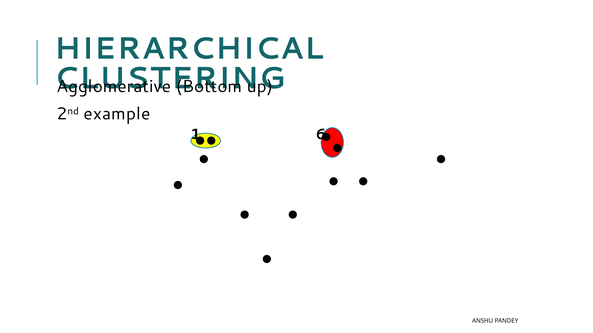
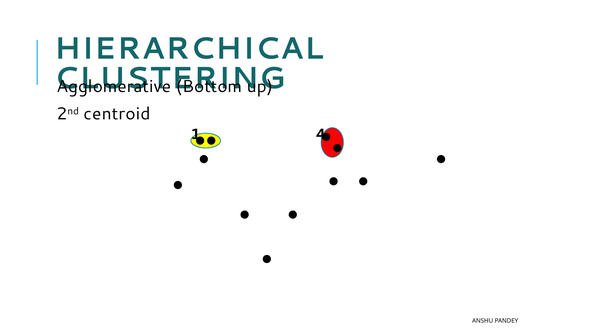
example: example -> centroid
6: 6 -> 4
